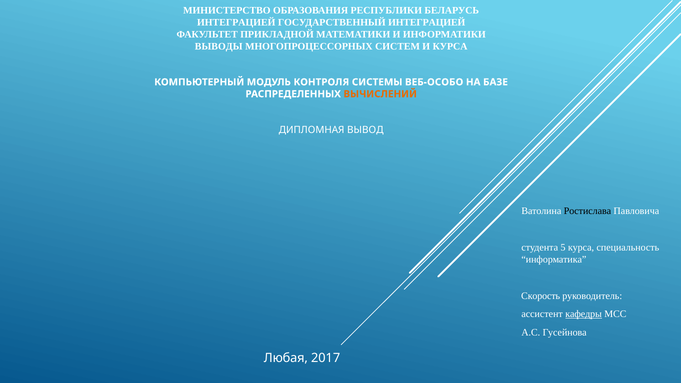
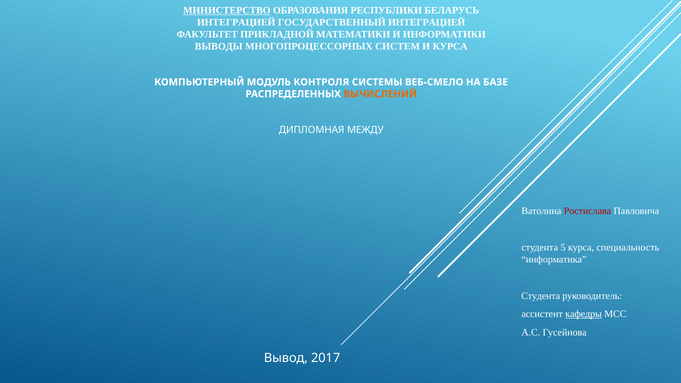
МИНИСТЕРСТВО underline: none -> present
ВЕБ-ОСОБО: ВЕБ-ОСОБО -> ВЕБ-СМЕЛО
ВЫВОД: ВЫВОД -> МЕЖДУ
Ростислава colour: black -> red
Скорость at (541, 296): Скорость -> Студента
Любая: Любая -> Вывод
